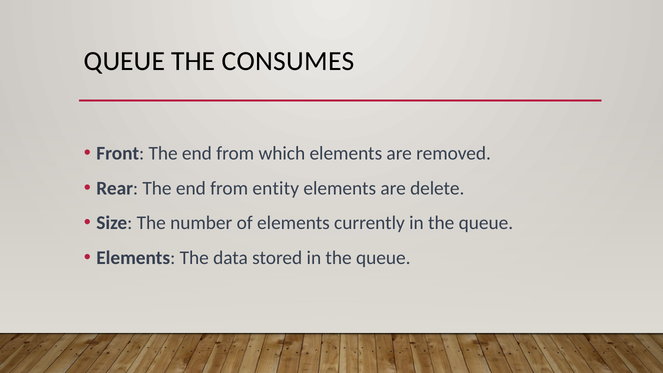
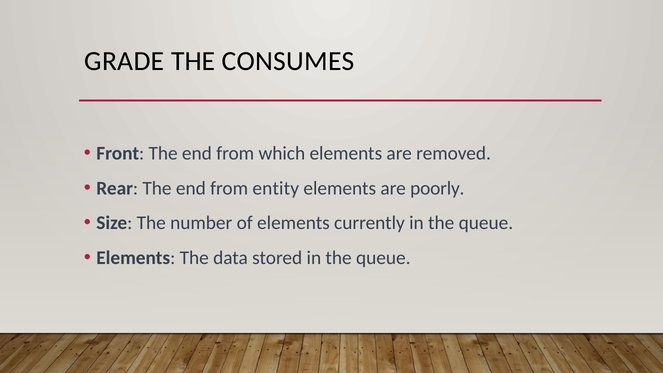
QUEUE at (125, 61): QUEUE -> GRADE
delete: delete -> poorly
